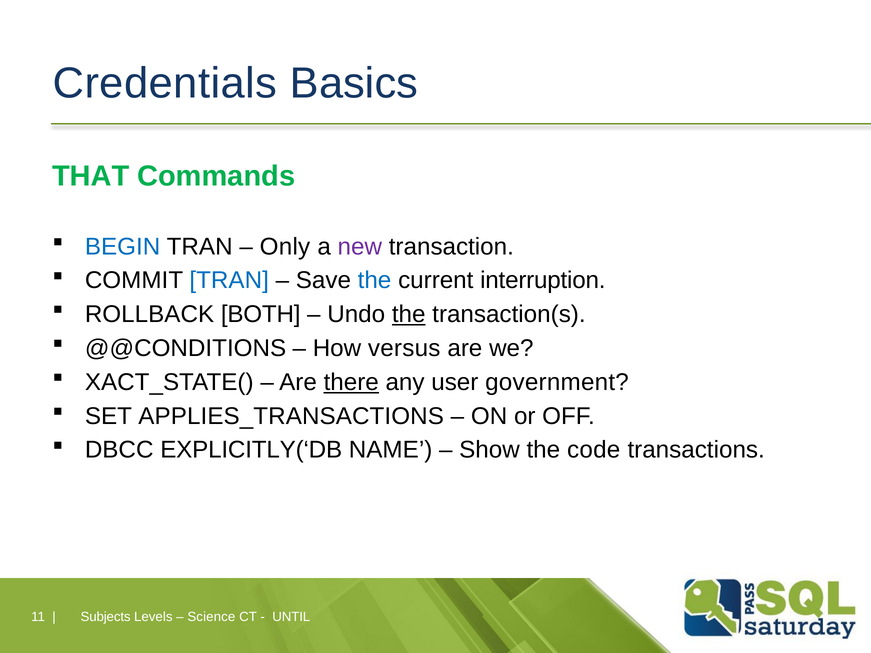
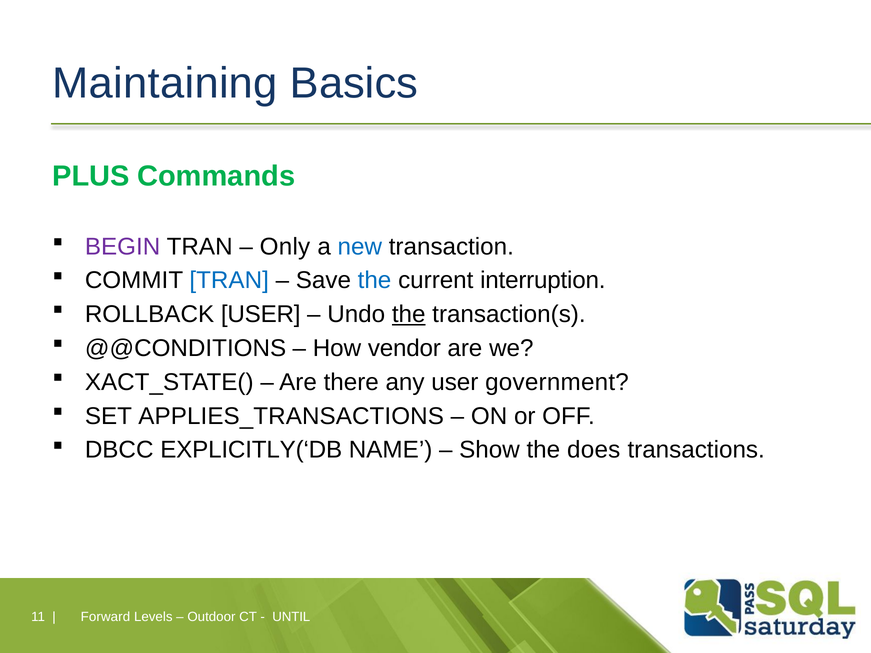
Credentials: Credentials -> Maintaining
THAT: THAT -> PLUS
BEGIN colour: blue -> purple
new colour: purple -> blue
ROLLBACK BOTH: BOTH -> USER
versus: versus -> vendor
there underline: present -> none
code: code -> does
Subjects: Subjects -> Forward
Science: Science -> Outdoor
